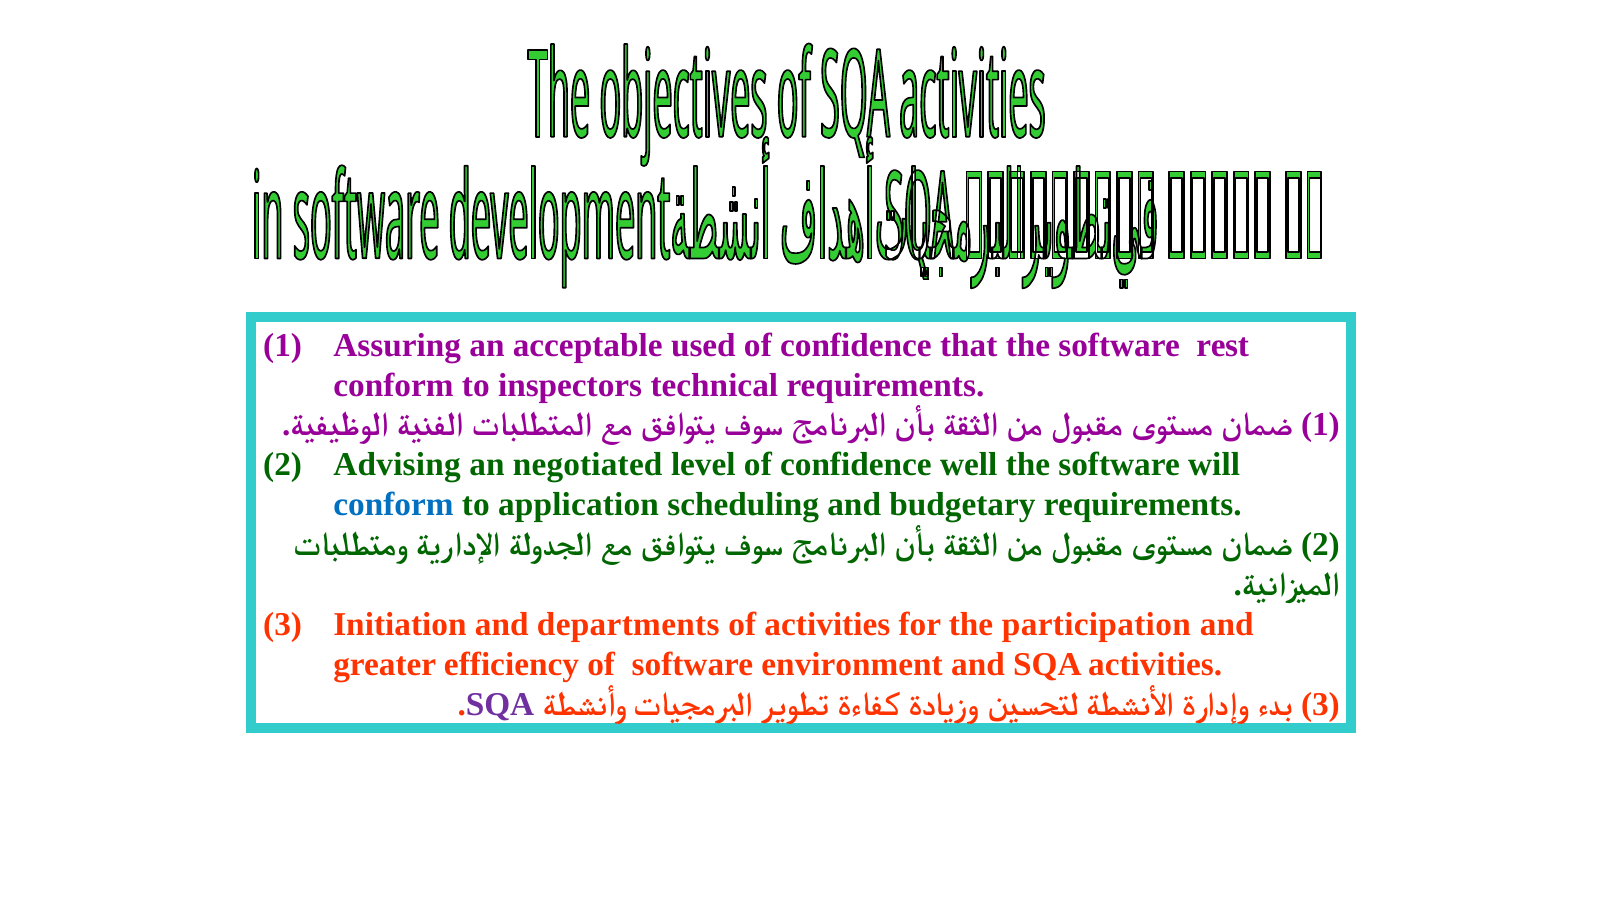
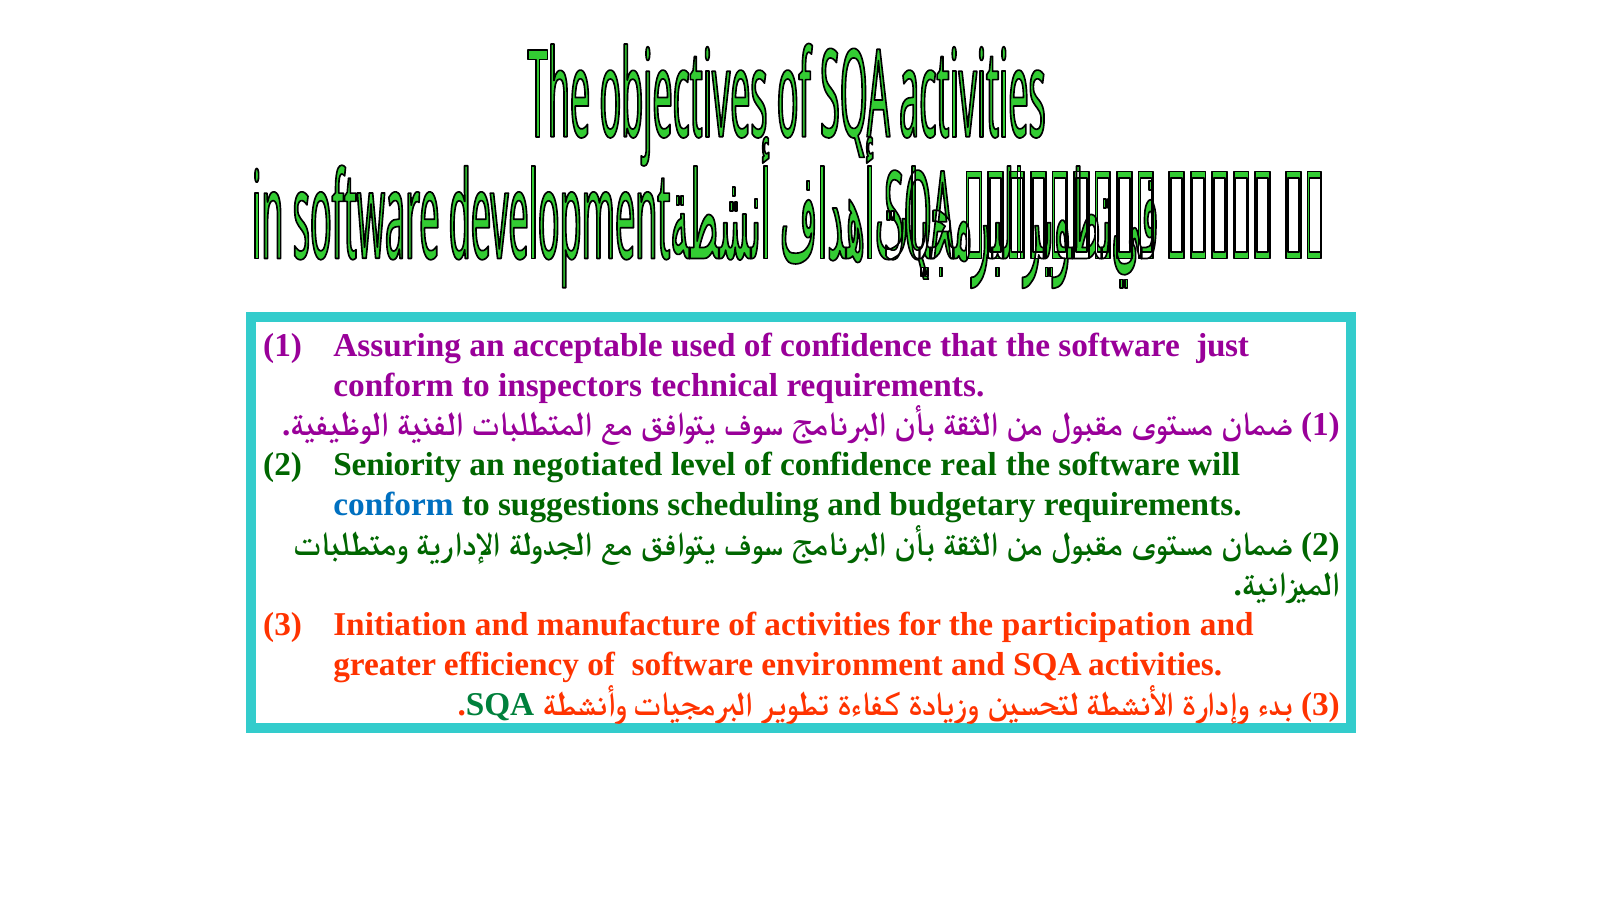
rest: rest -> just
Advising: Advising -> Seniority
well: well -> real
application: application -> suggestions
departments: departments -> manufacture
SQA at (500, 705) colour: purple -> green
